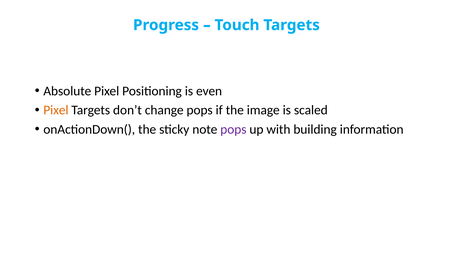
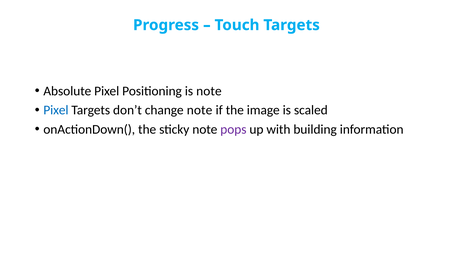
is even: even -> note
Pixel at (56, 110) colour: orange -> blue
change pops: pops -> note
